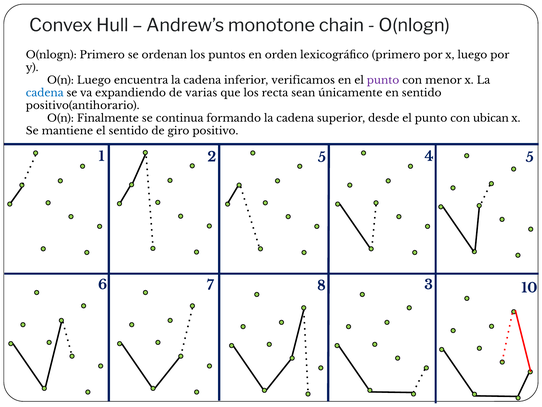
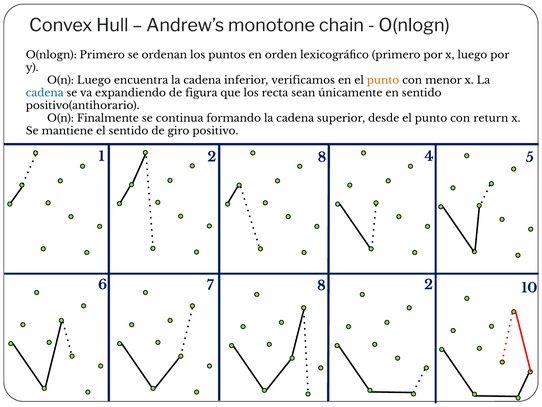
punto at (383, 80) colour: purple -> orange
varias: varias -> figura
ubican: ubican -> return
2 5: 5 -> 8
8 3: 3 -> 2
